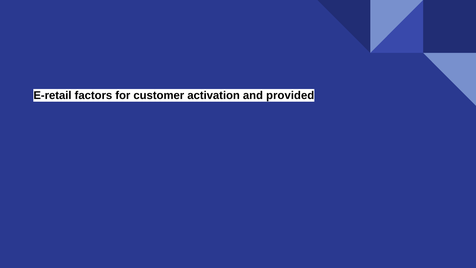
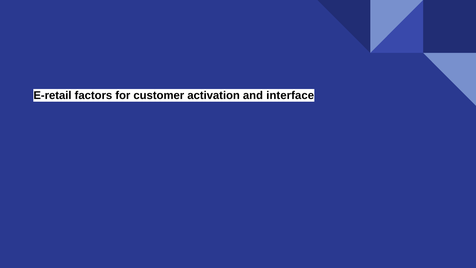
provided: provided -> interface
